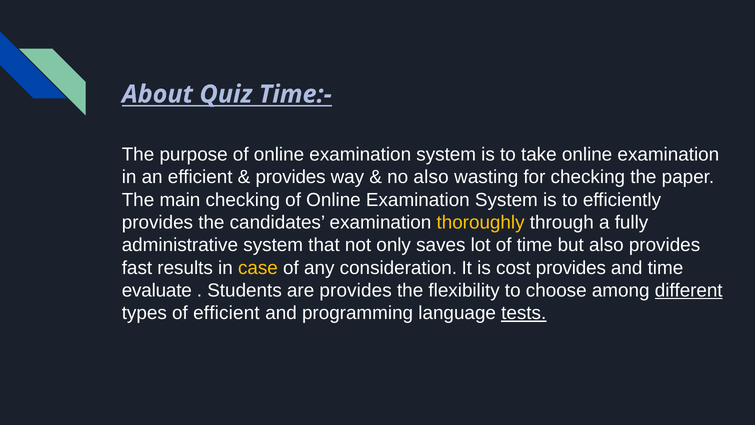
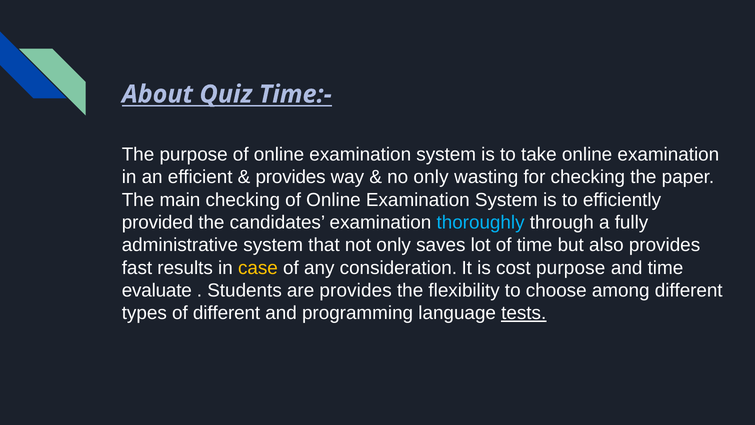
no also: also -> only
provides at (157, 222): provides -> provided
thoroughly colour: yellow -> light blue
cost provides: provides -> purpose
different at (689, 290) underline: present -> none
of efficient: efficient -> different
